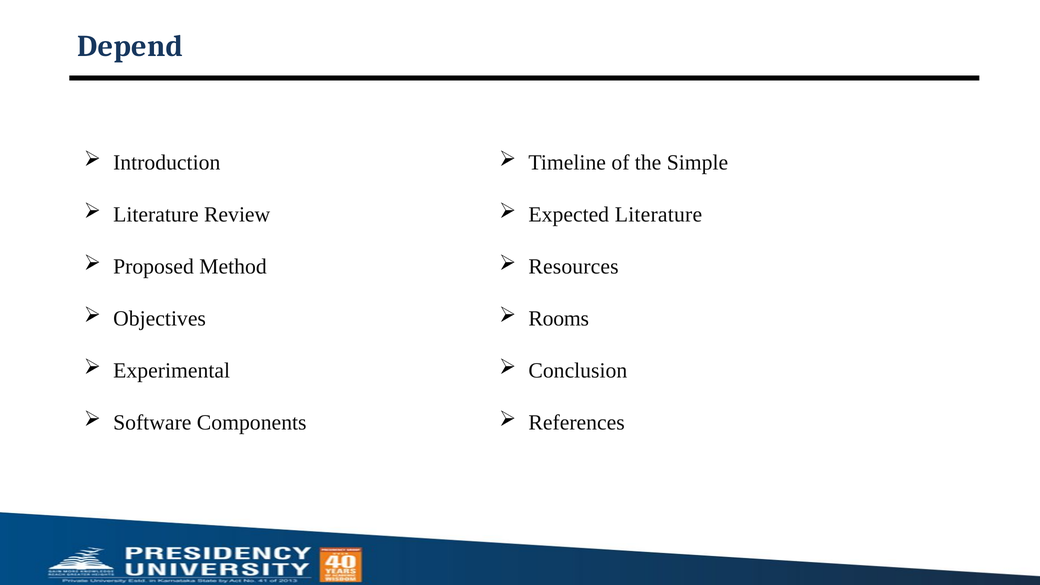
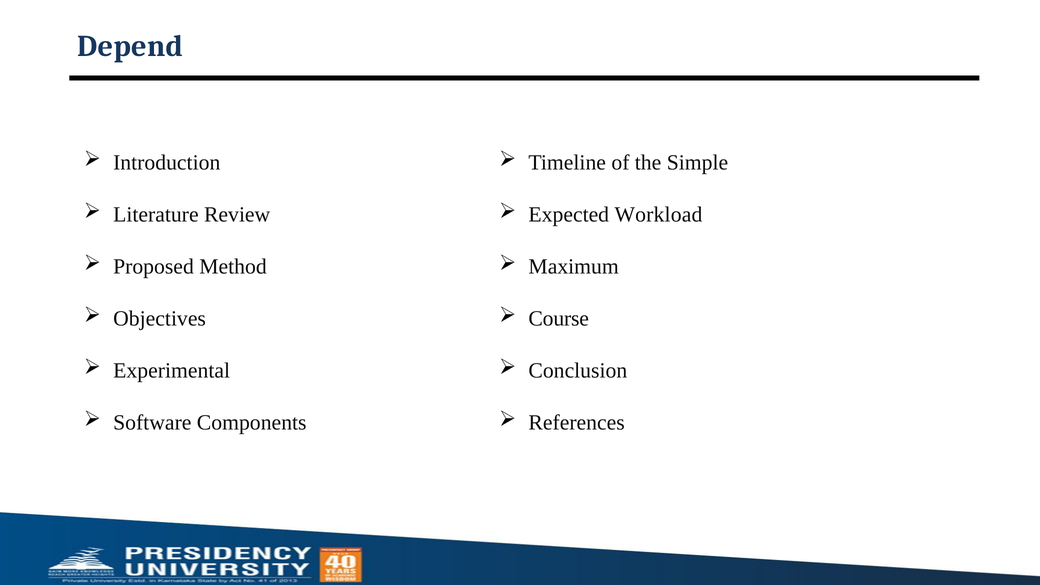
Expected Literature: Literature -> Workload
Resources: Resources -> Maximum
Rooms: Rooms -> Course
